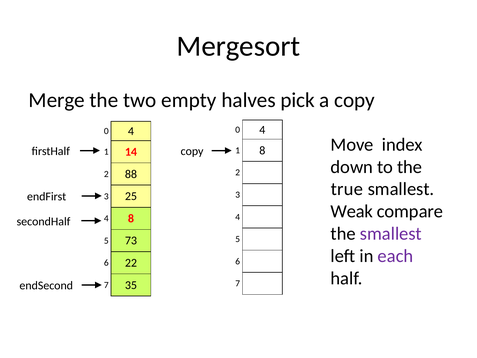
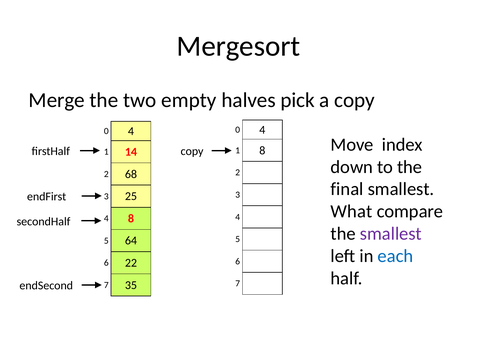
88: 88 -> 68
true: true -> final
Weak: Weak -> What
73: 73 -> 64
each colour: purple -> blue
